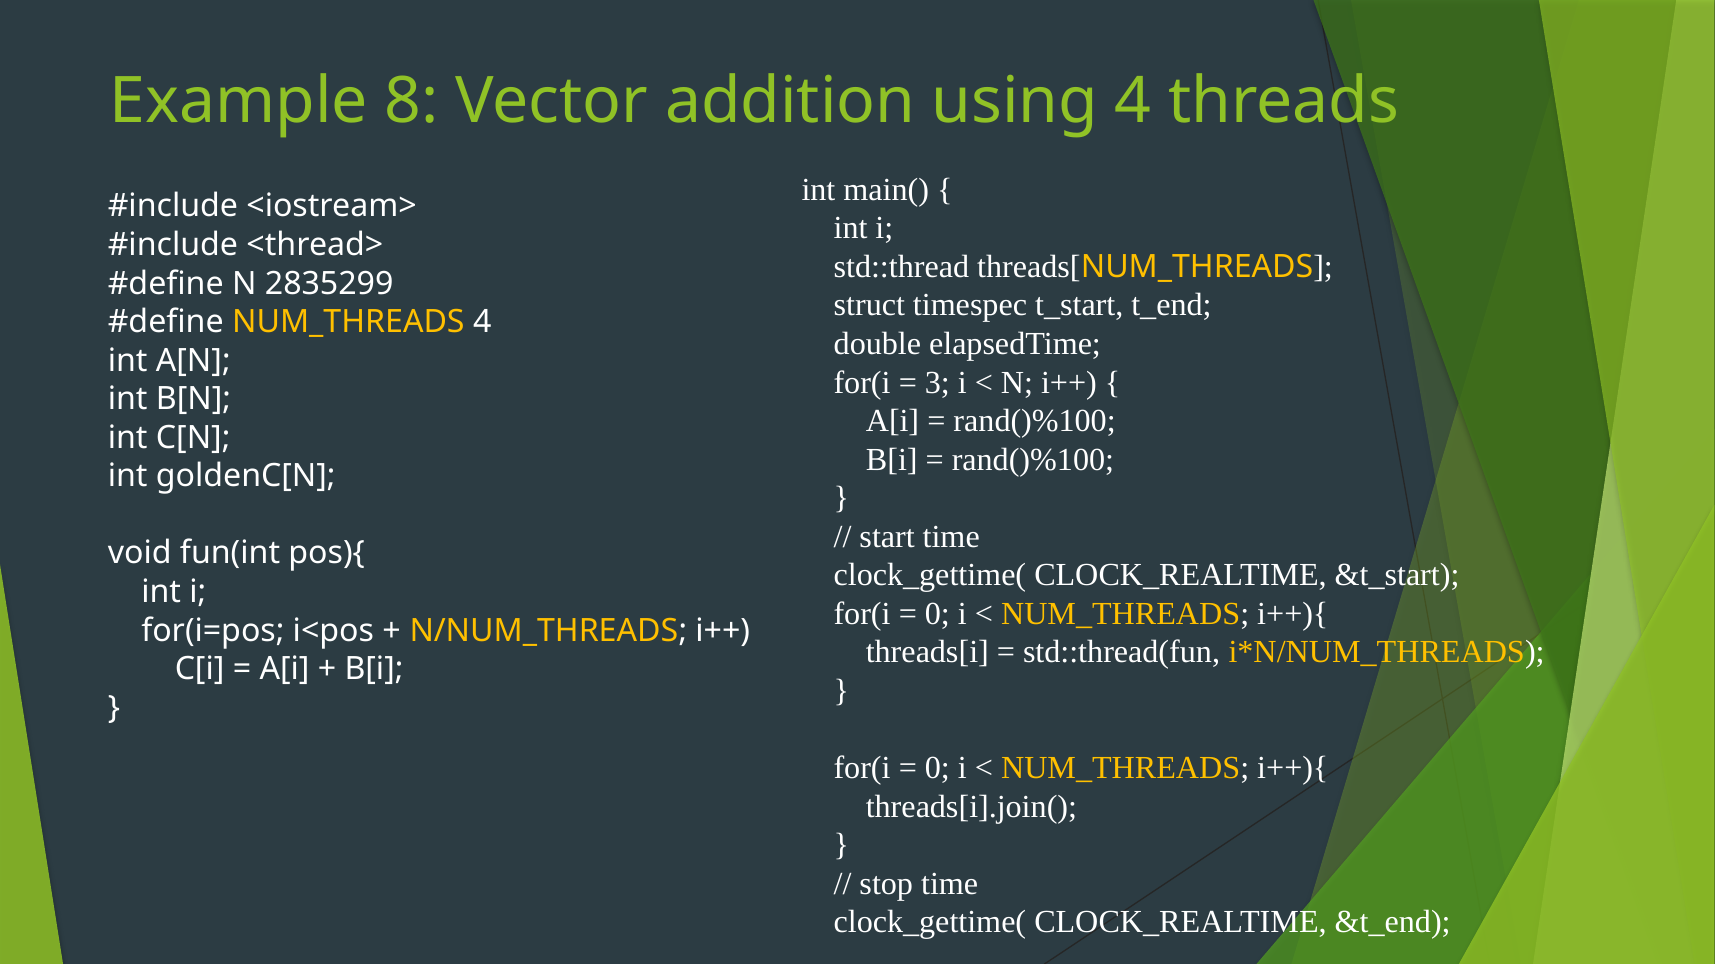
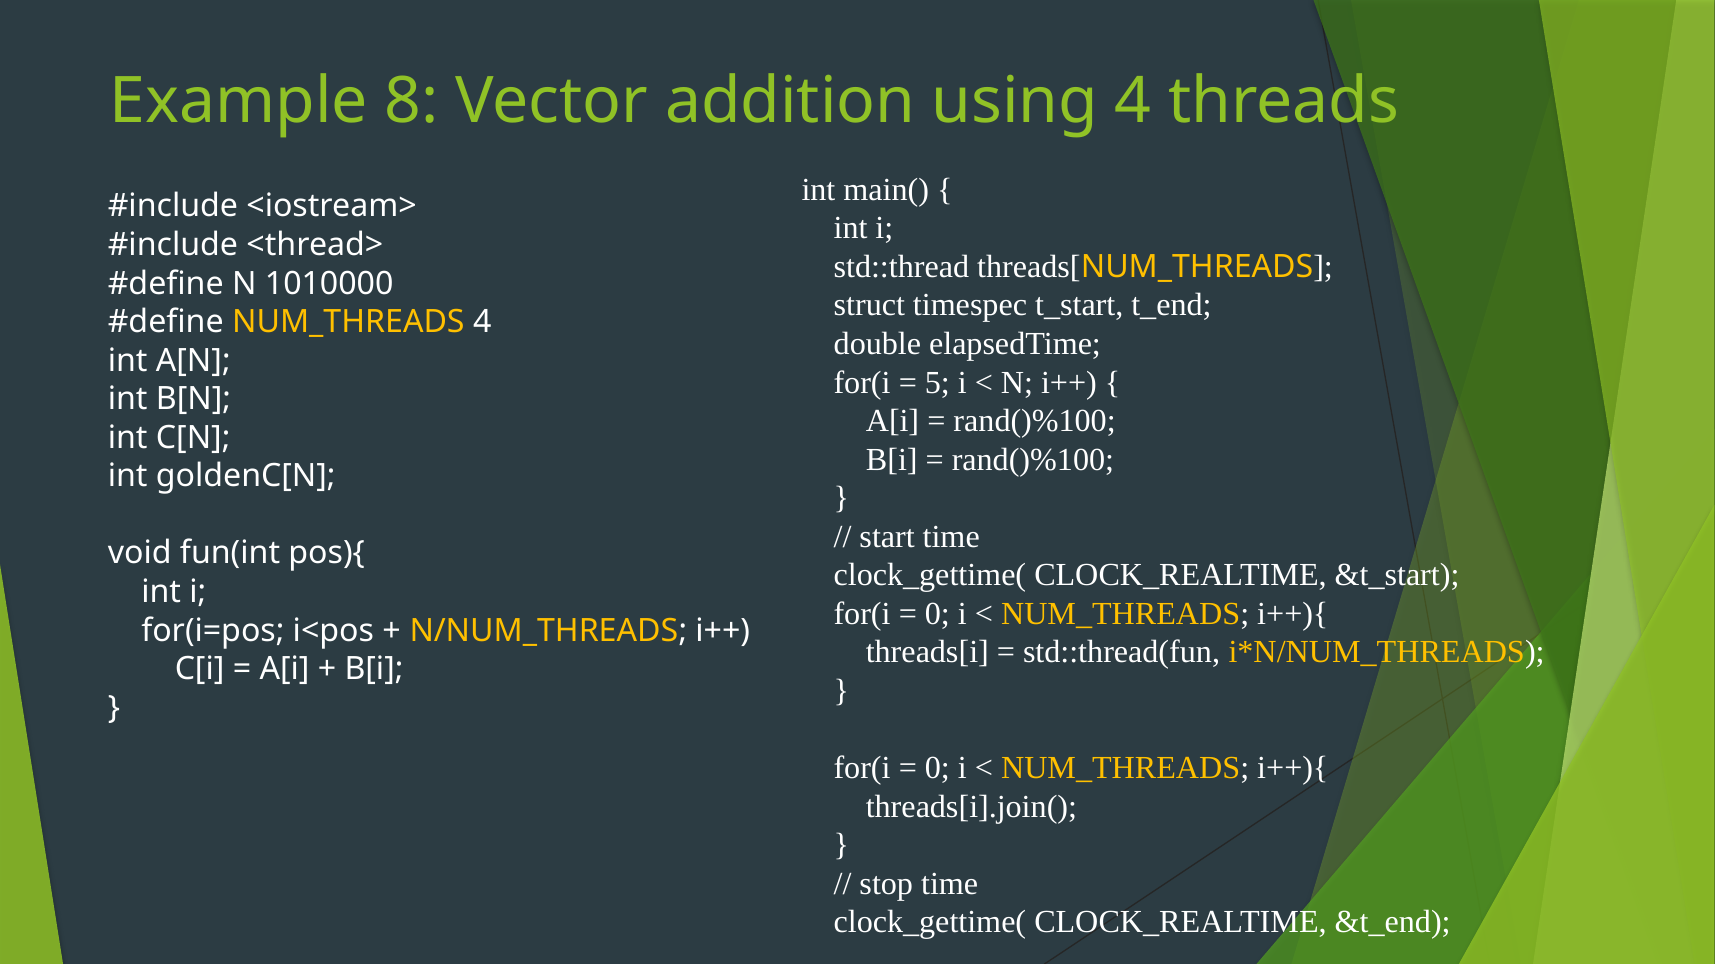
2835299: 2835299 -> 1010000
3: 3 -> 5
